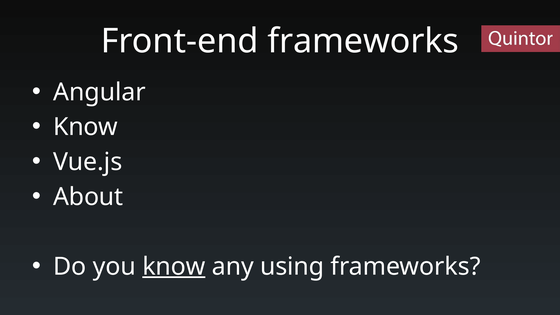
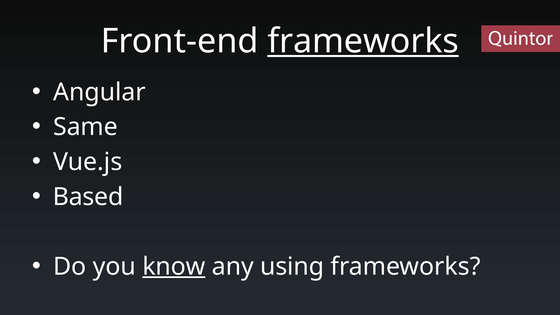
frameworks at (363, 41) underline: none -> present
Know at (86, 127): Know -> Same
About: About -> Based
